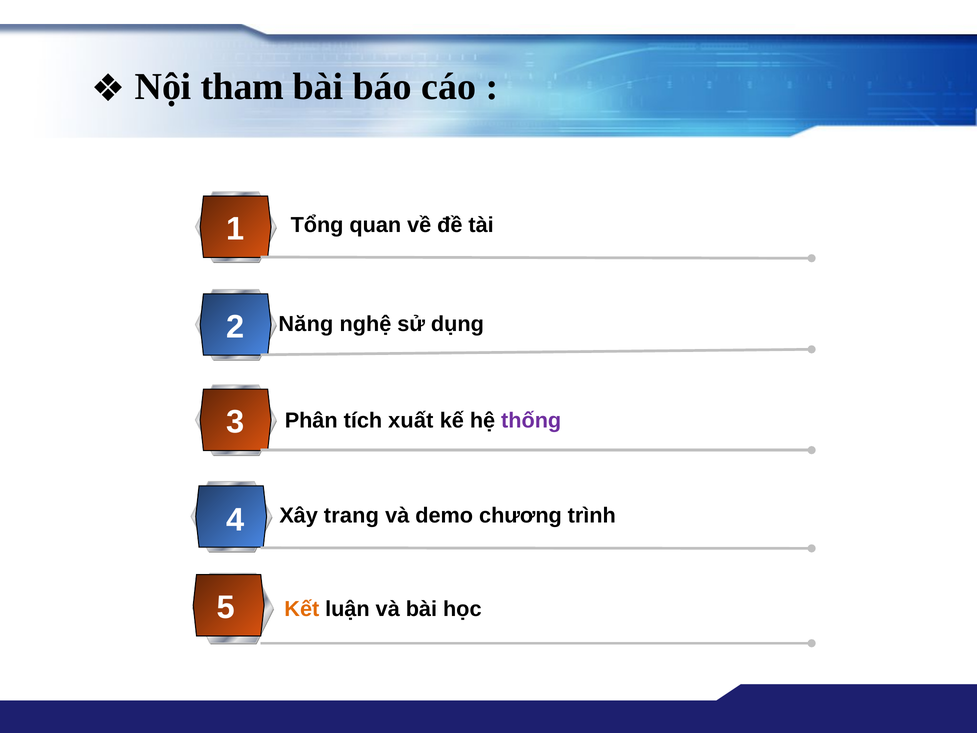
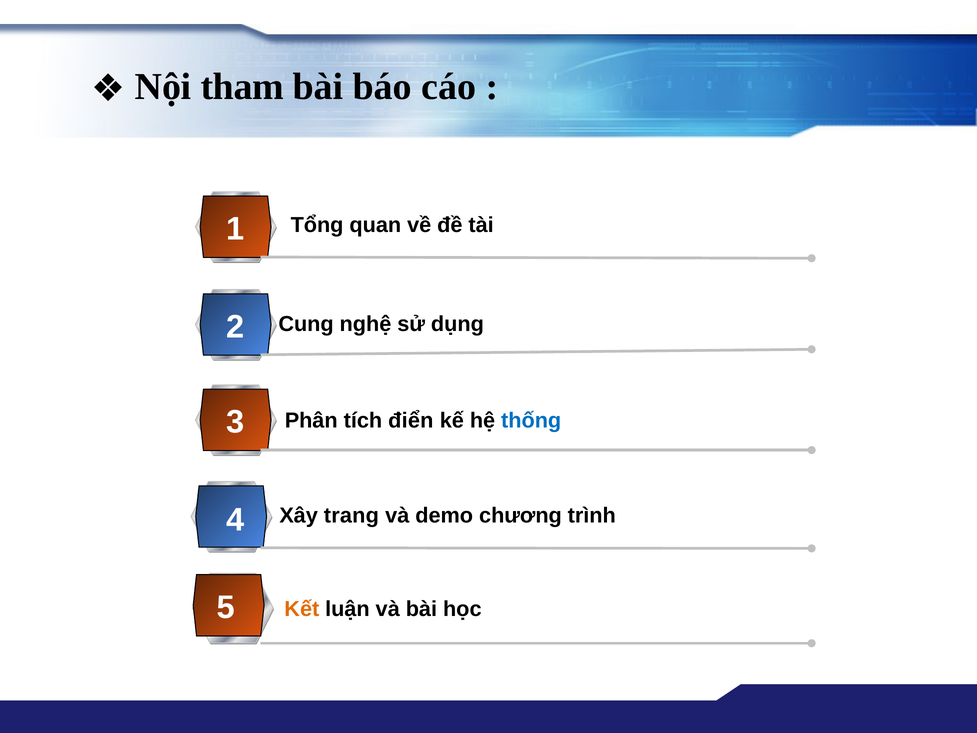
Năng: Năng -> Cung
xuất: xuất -> điển
thống colour: purple -> blue
